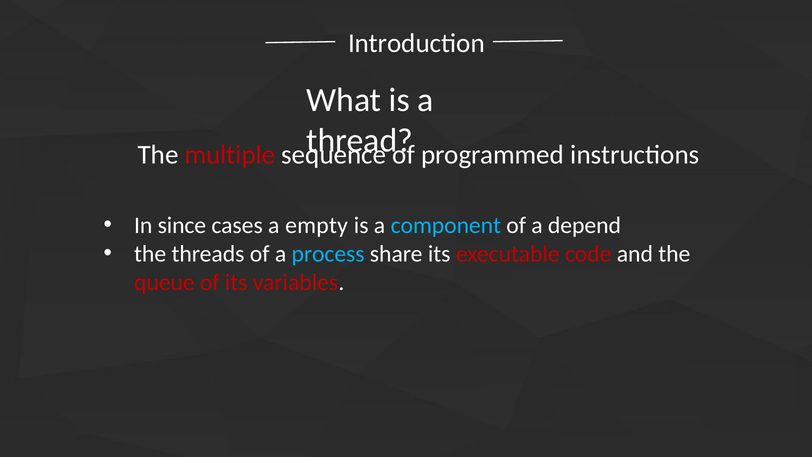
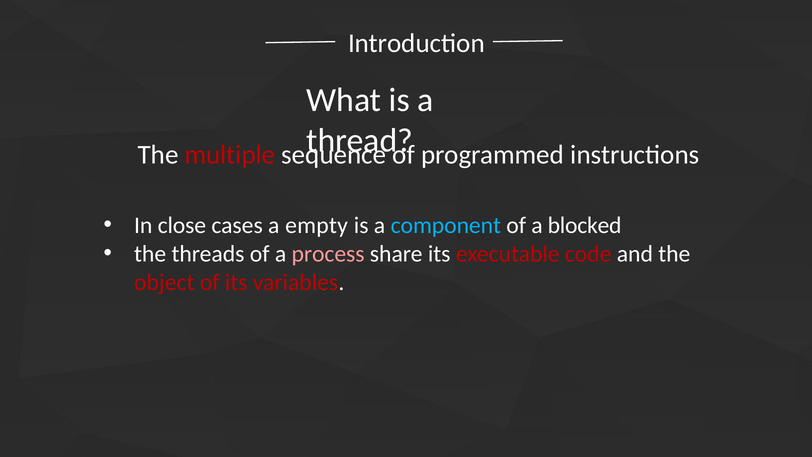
since: since -> close
depend: depend -> blocked
process colour: light blue -> pink
queue: queue -> object
